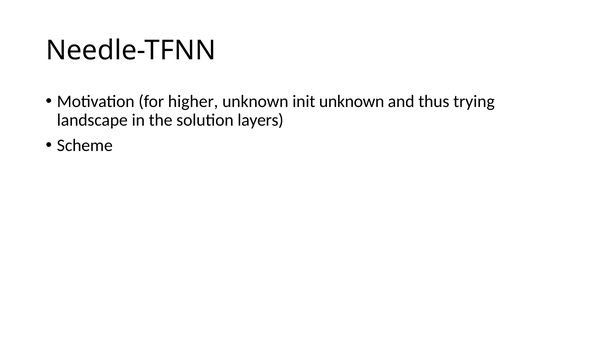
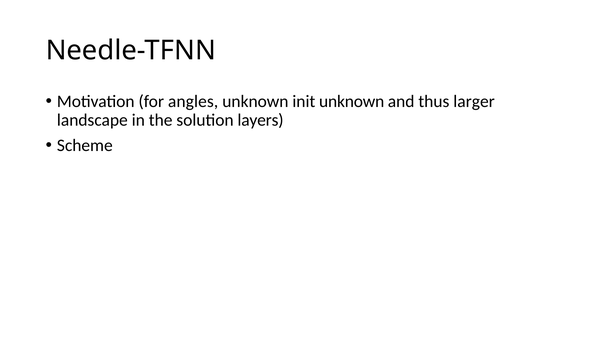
higher: higher -> angles
trying: trying -> larger
